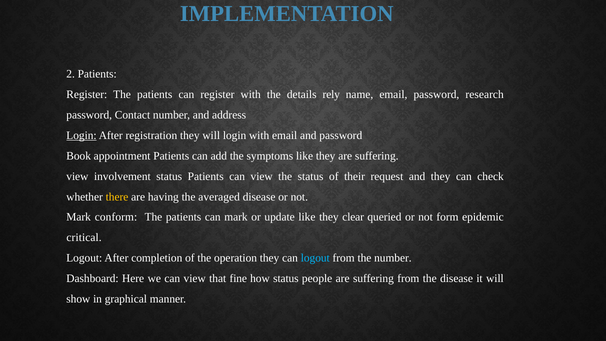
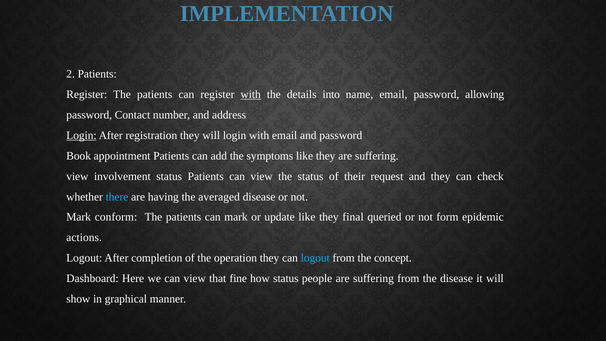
with at (251, 94) underline: none -> present
rely: rely -> into
research: research -> allowing
there colour: yellow -> light blue
clear: clear -> final
critical: critical -> actions
the number: number -> concept
